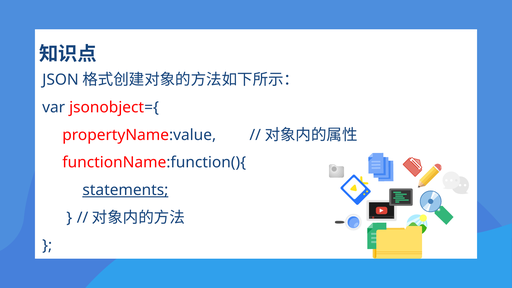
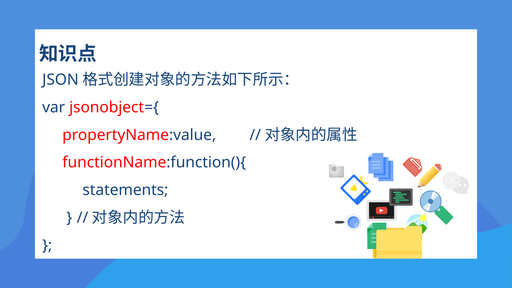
statements underline: present -> none
